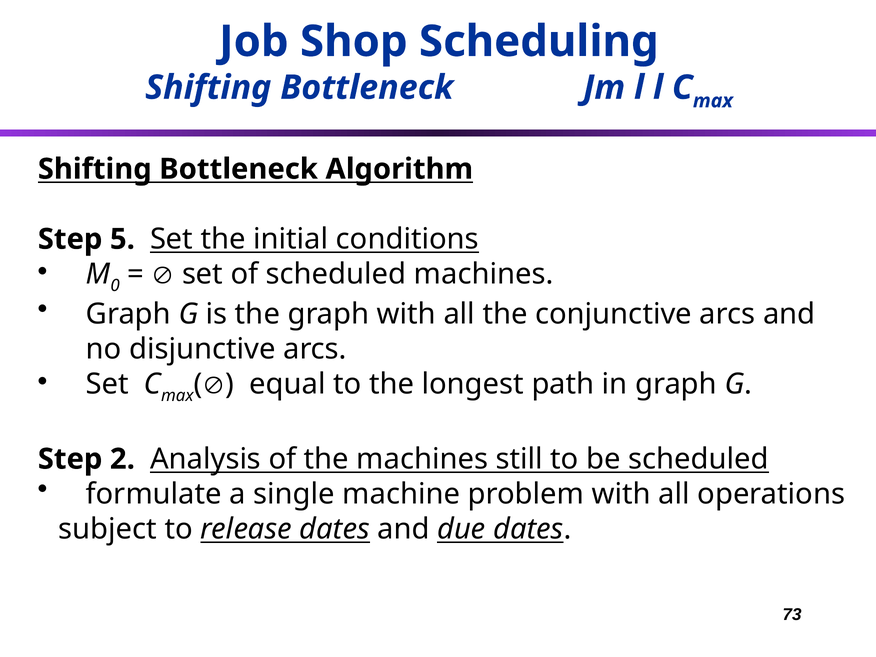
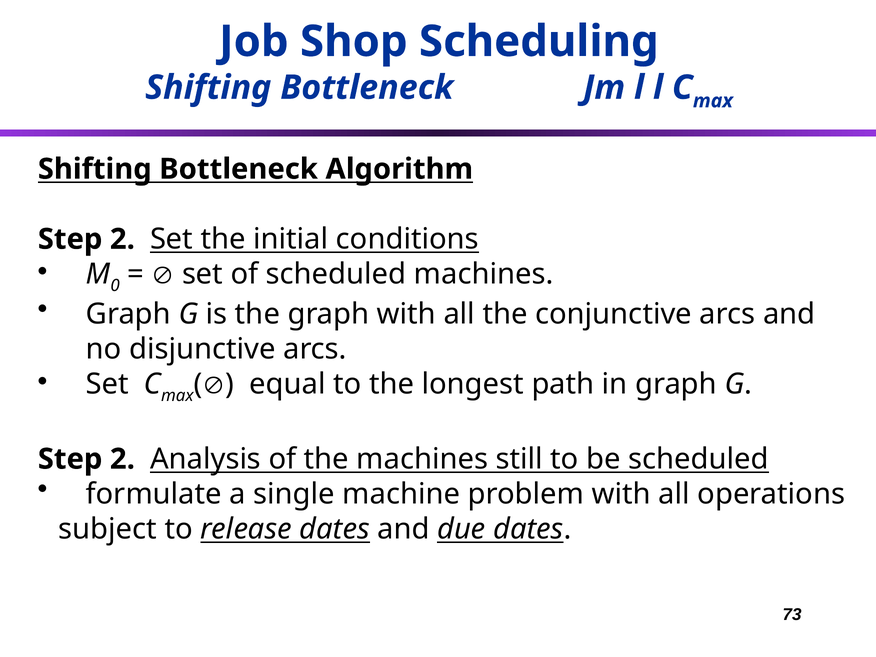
5 at (122, 239): 5 -> 2
